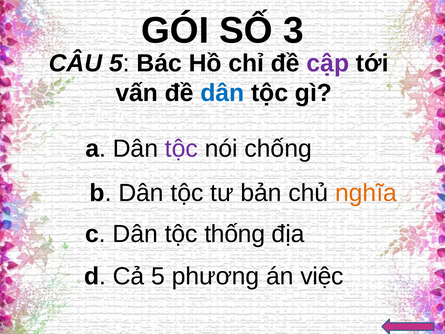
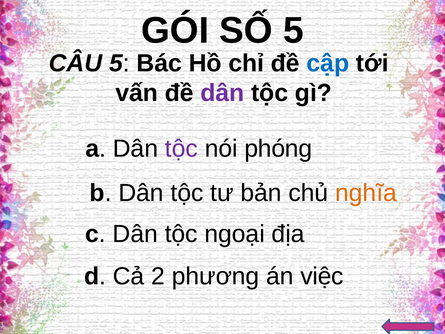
SỐ 3: 3 -> 5
cập colour: purple -> blue
dân at (222, 93) colour: blue -> purple
chống: chống -> phóng
thống: thống -> ngoại
Cả 5: 5 -> 2
